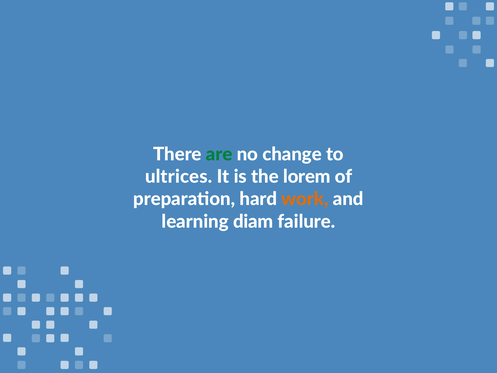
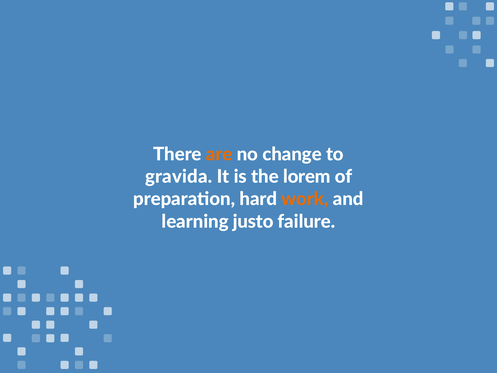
are colour: green -> orange
ultrices: ultrices -> gravida
diam: diam -> justo
